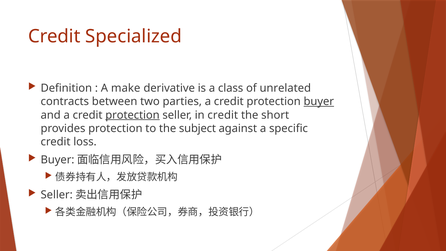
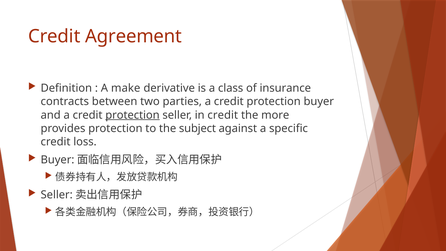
Specialized: Specialized -> Agreement
unrelated: unrelated -> insurance
buyer at (319, 102) underline: present -> none
short: short -> more
